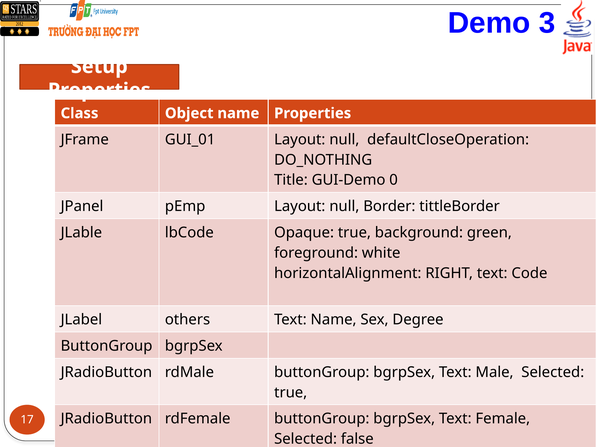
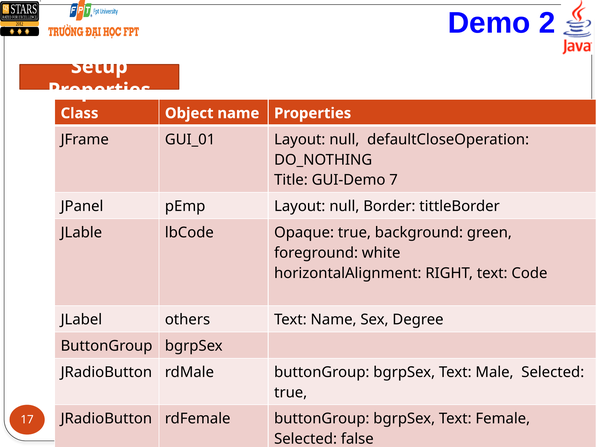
3: 3 -> 2
0: 0 -> 7
